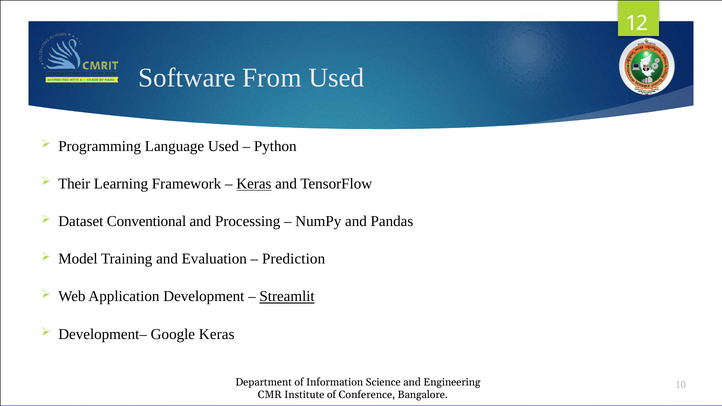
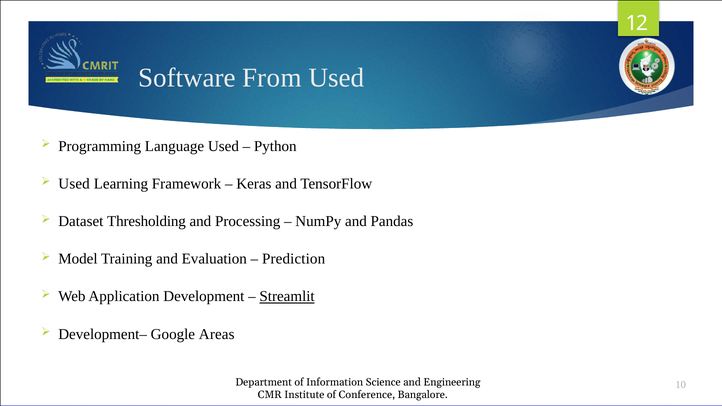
Their at (74, 184): Their -> Used
Keras at (254, 184) underline: present -> none
Conventional: Conventional -> Thresholding
Google Keras: Keras -> Areas
